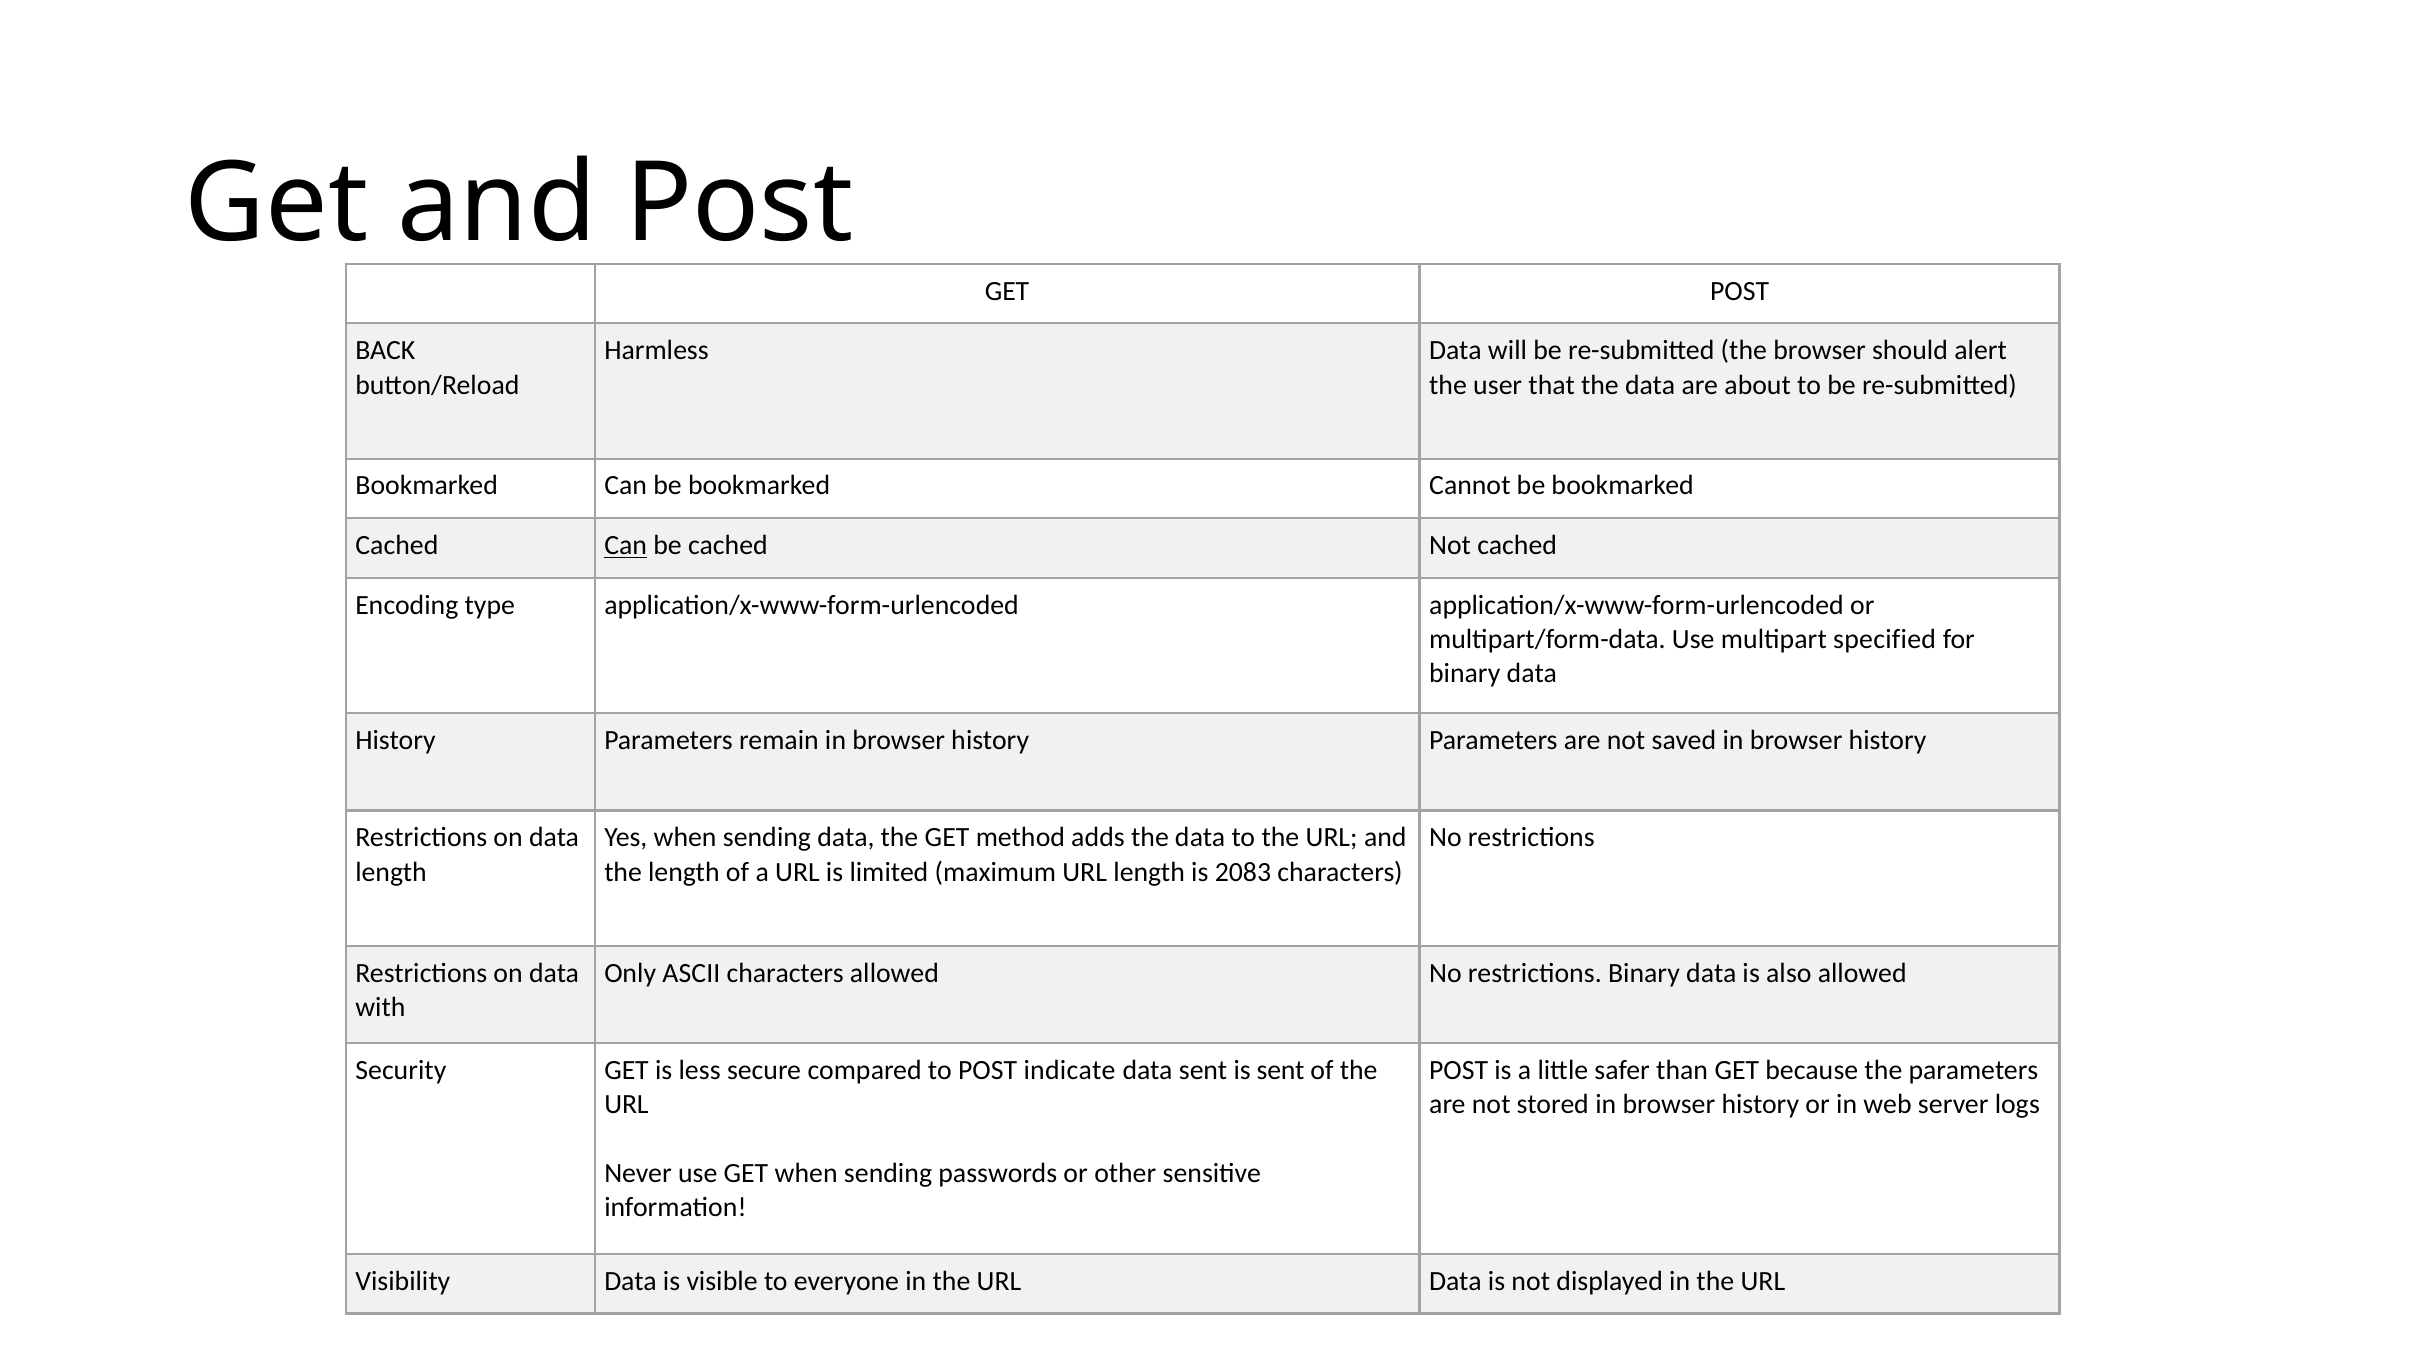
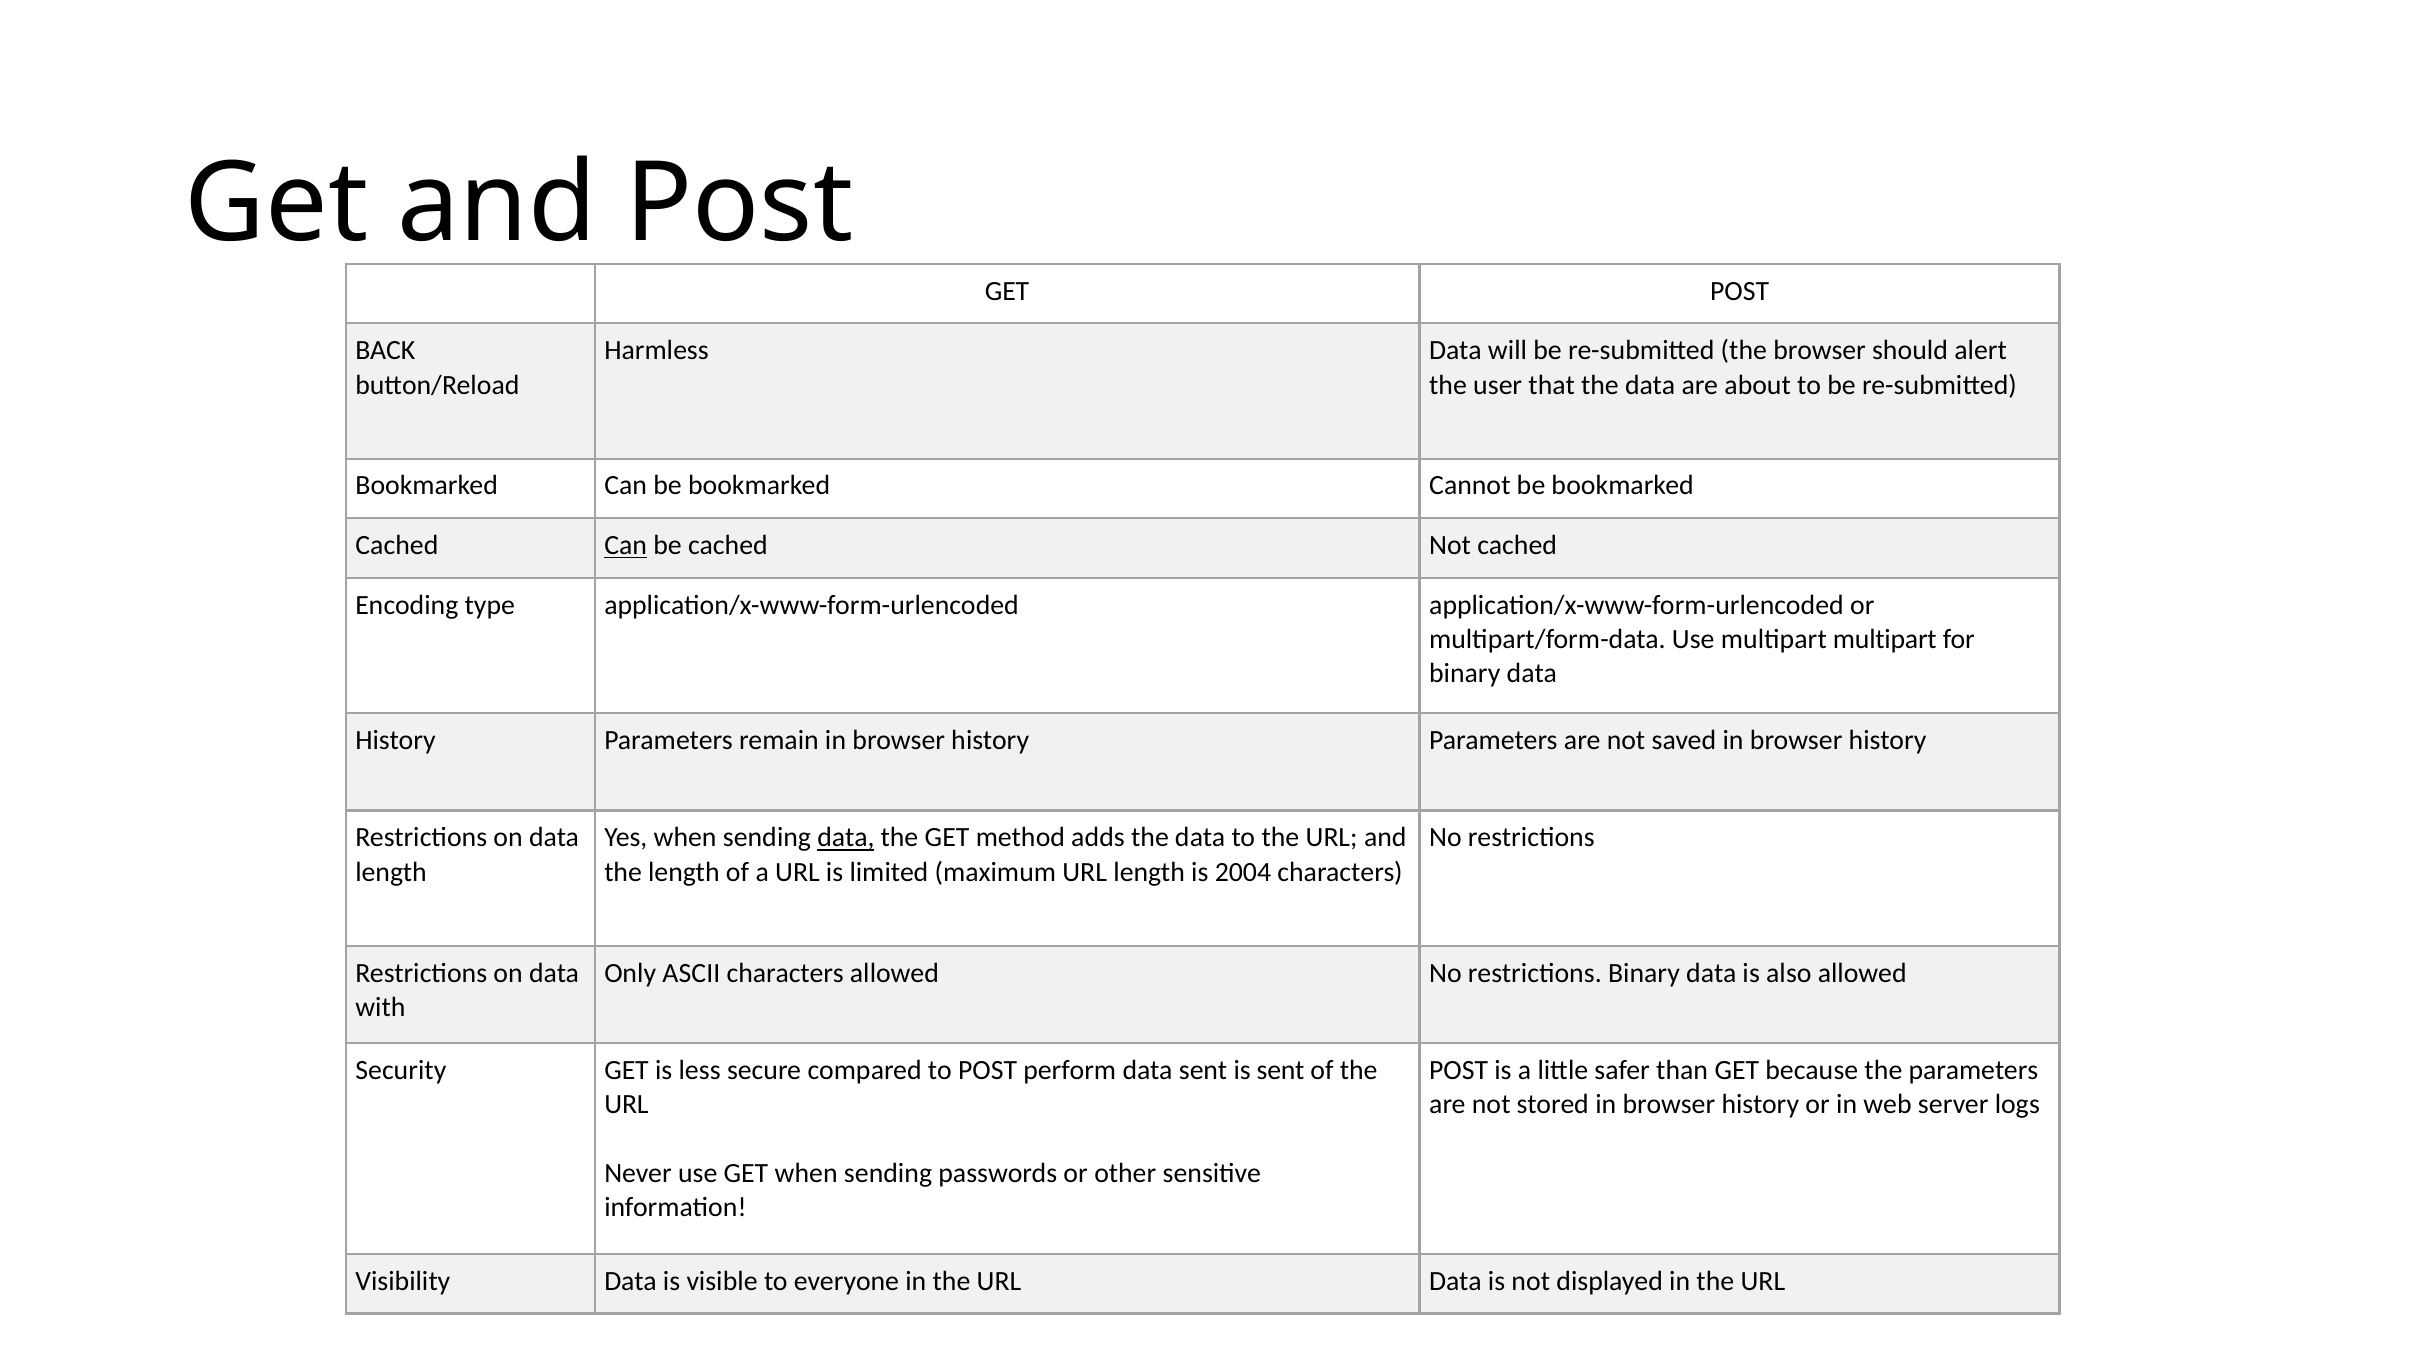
multipart specified: specified -> multipart
data at (846, 838) underline: none -> present
2083: 2083 -> 2004
indicate: indicate -> perform
